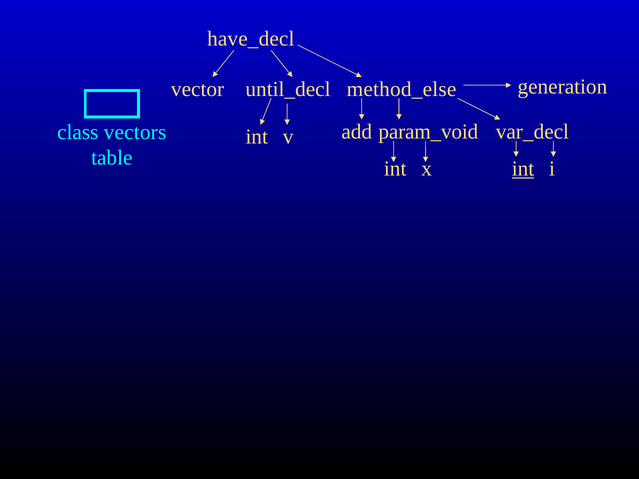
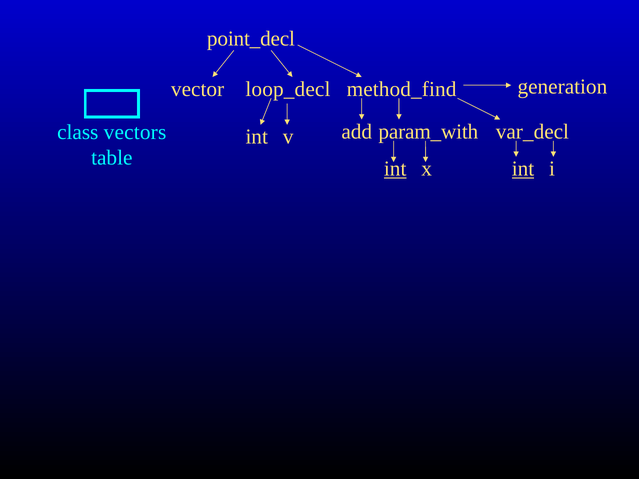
have_decl: have_decl -> point_decl
until_decl: until_decl -> loop_decl
method_else: method_else -> method_find
param_void: param_void -> param_with
int at (395, 169) underline: none -> present
